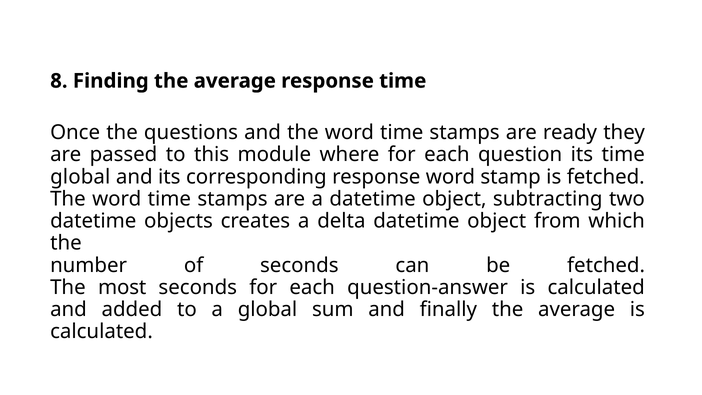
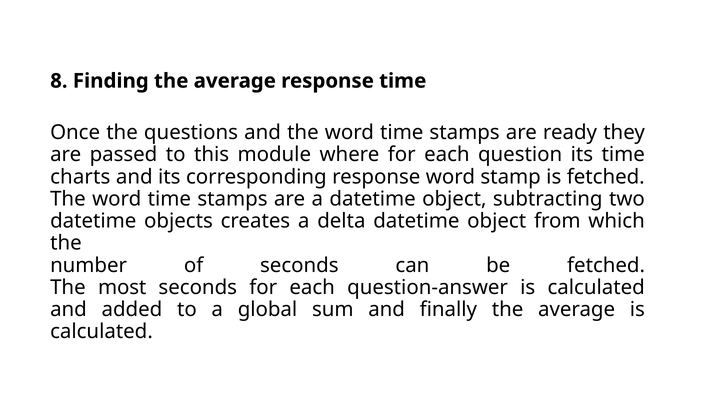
global at (80, 177): global -> charts
